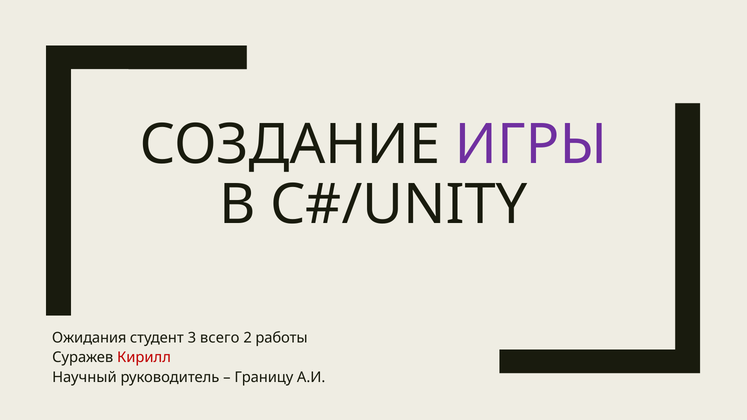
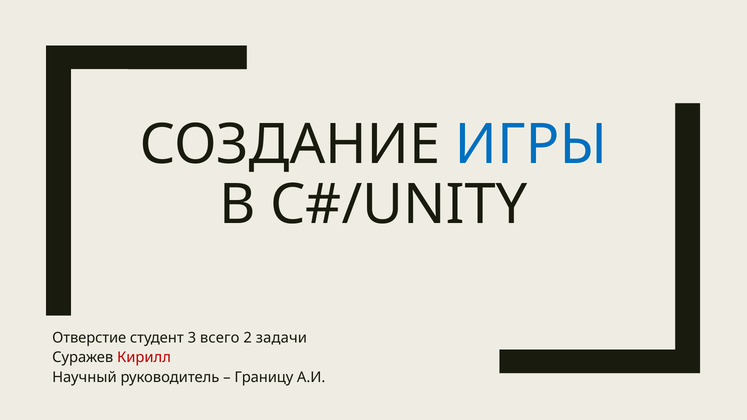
ИГРЫ colour: purple -> blue
Ожидания: Ожидания -> Отверстие
работы: работы -> задачи
